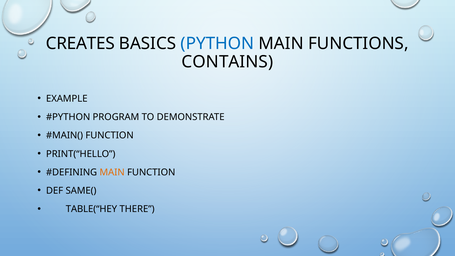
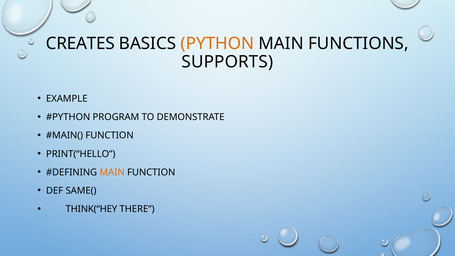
PYTHON colour: blue -> orange
CONTAINS: CONTAINS -> SUPPORTS
TABLE(“HEY: TABLE(“HEY -> THINK(“HEY
